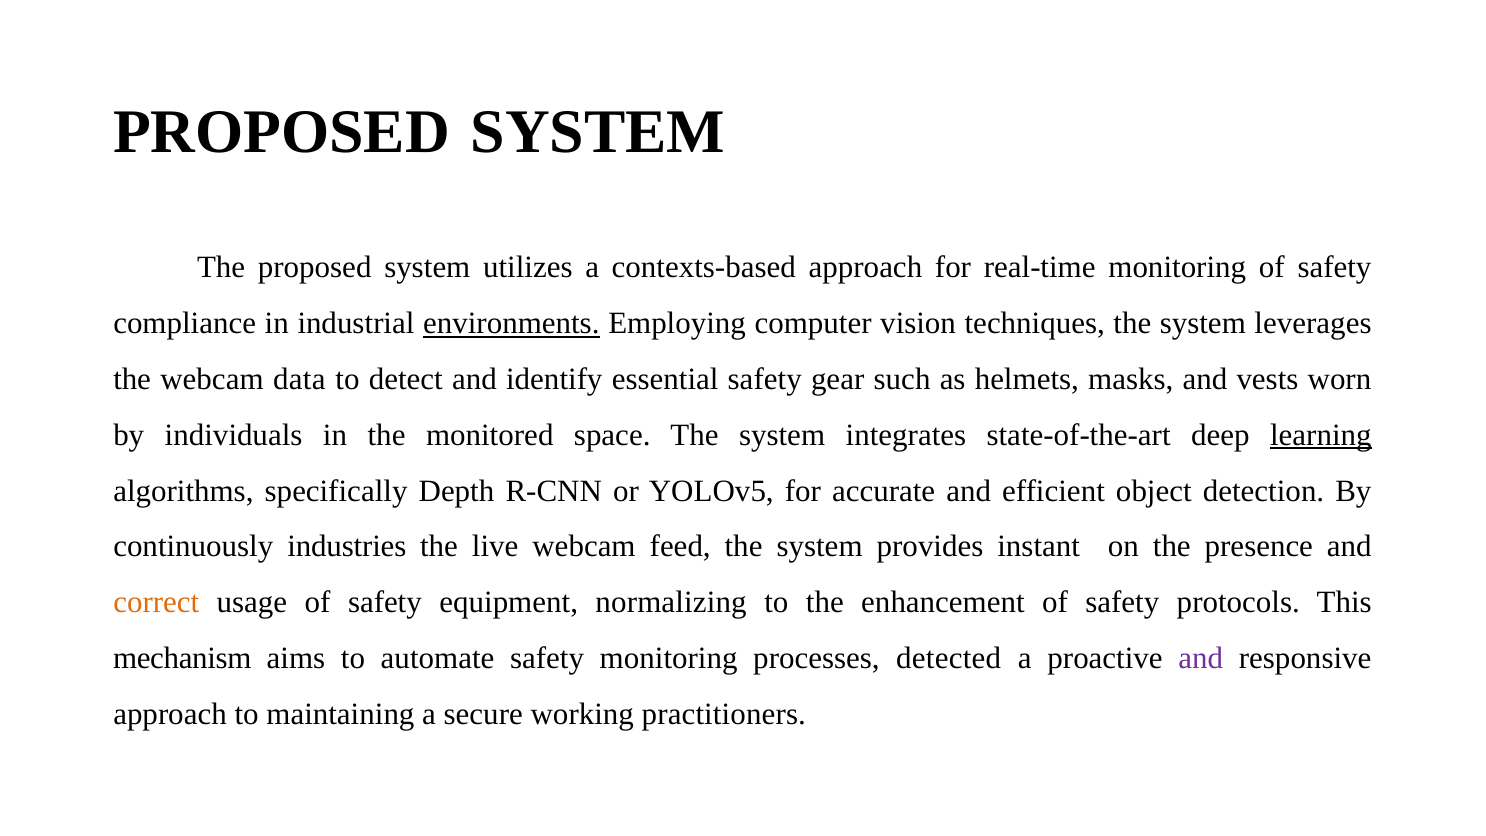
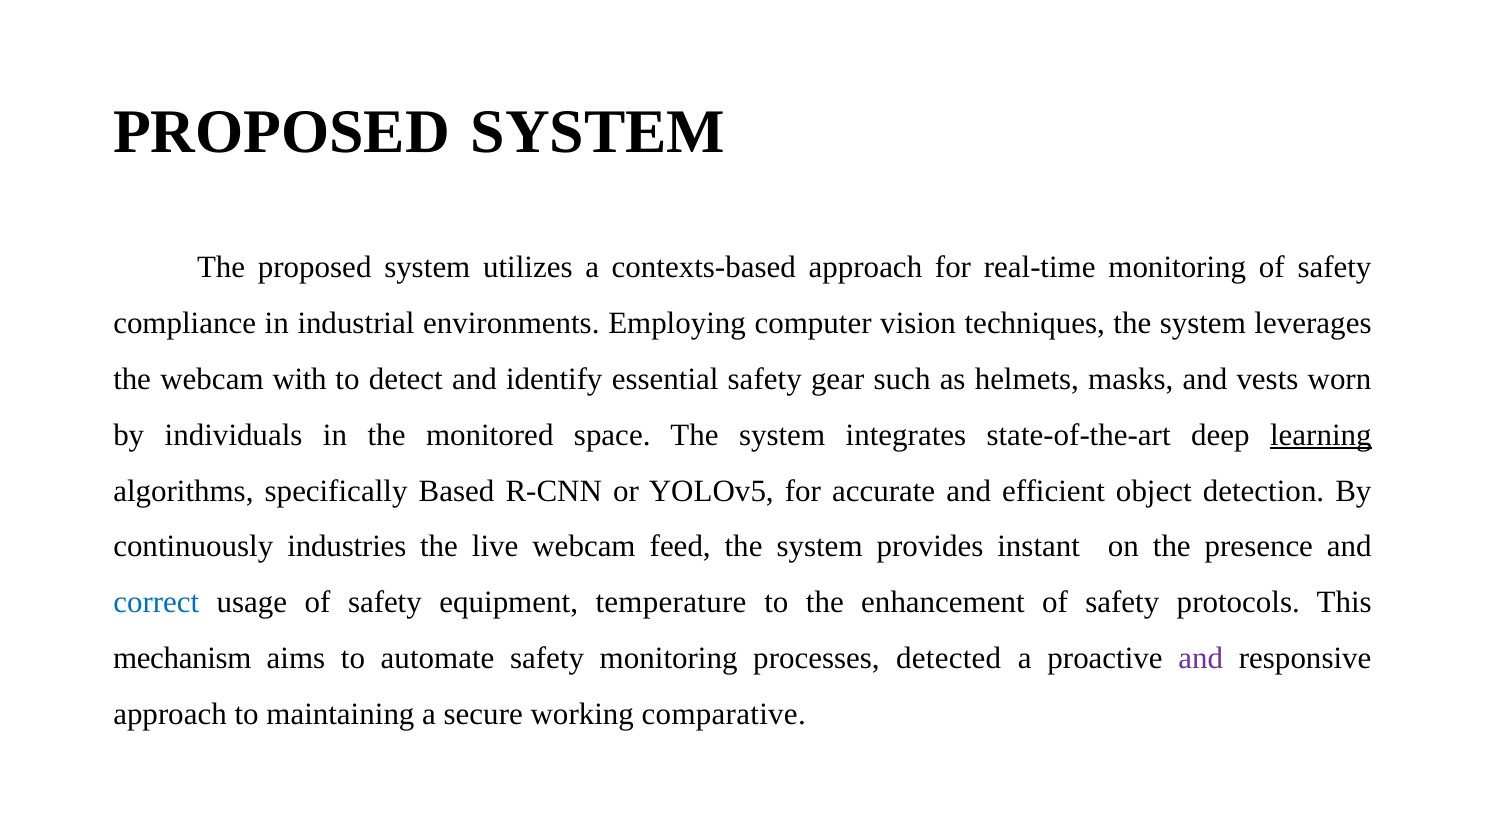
environments underline: present -> none
data: data -> with
Depth: Depth -> Based
correct colour: orange -> blue
normalizing: normalizing -> temperature
practitioners: practitioners -> comparative
